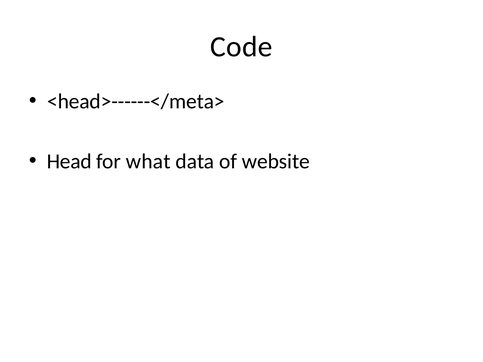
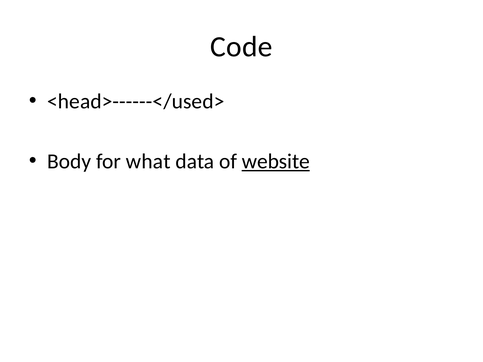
<head>------</meta>: <head>------</meta> -> <head>------</used>
Head: Head -> Body
website underline: none -> present
